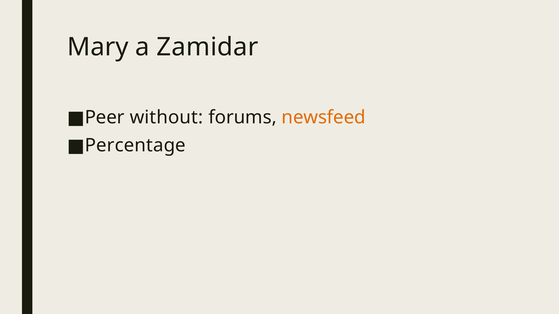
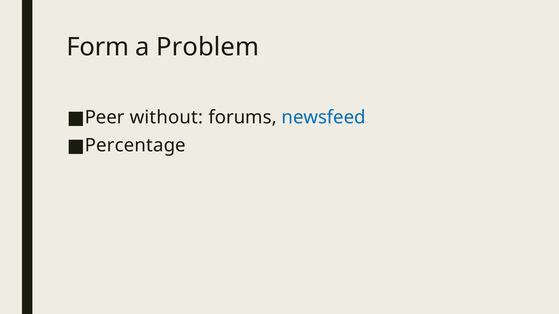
Mary: Mary -> Form
Zamidar: Zamidar -> Problem
newsfeed colour: orange -> blue
